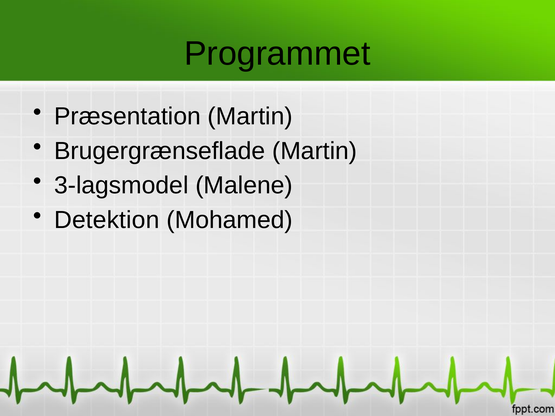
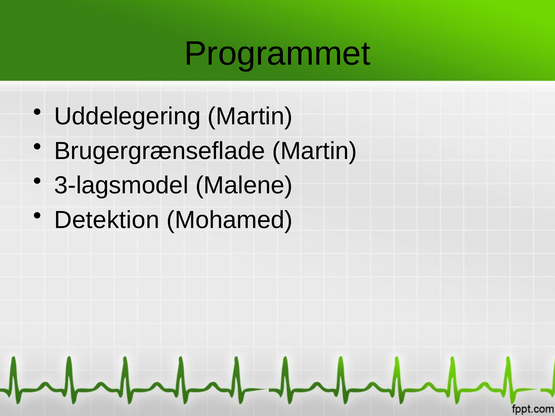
Præsentation: Præsentation -> Uddelegering
